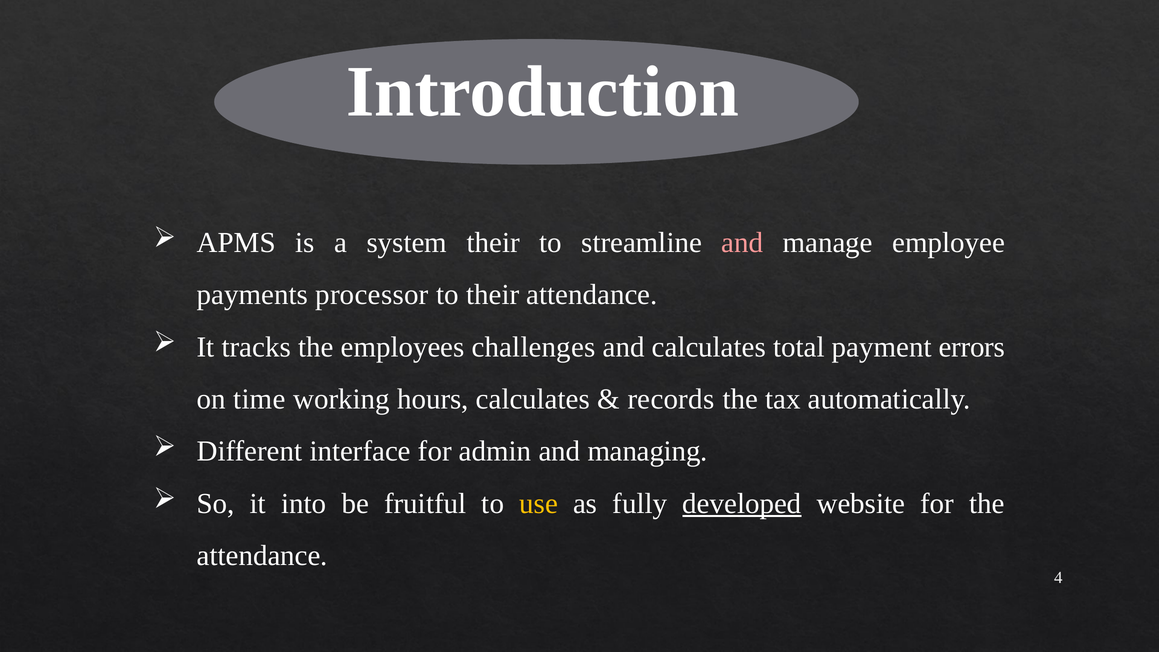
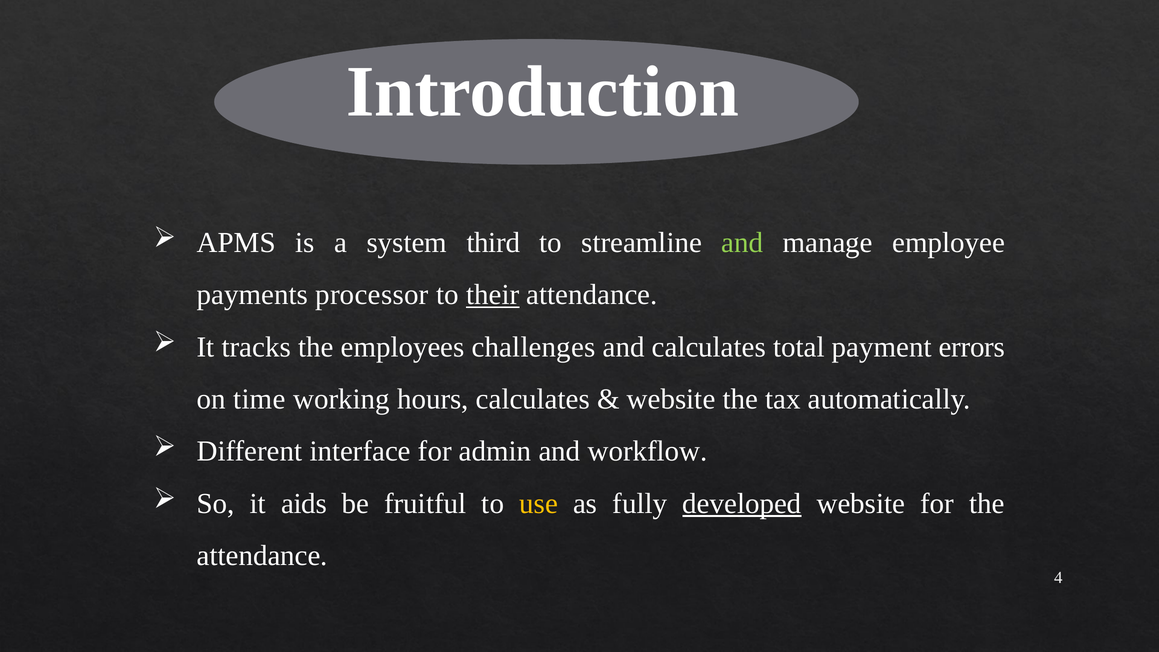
system their: their -> third
and at (742, 243) colour: pink -> light green
their at (493, 295) underline: none -> present
records at (671, 399): records -> website
managing: managing -> workflow
into: into -> aids
